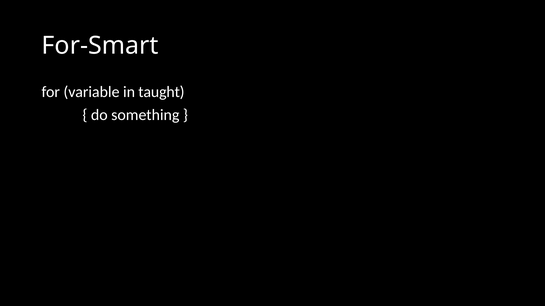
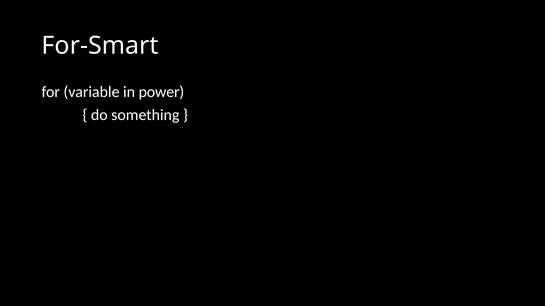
taught: taught -> power
